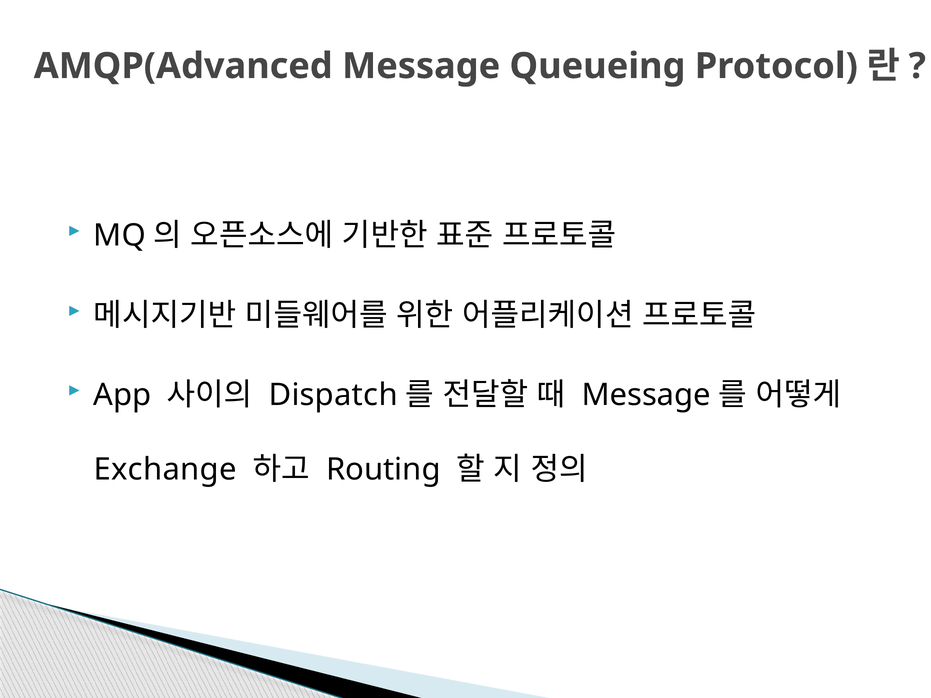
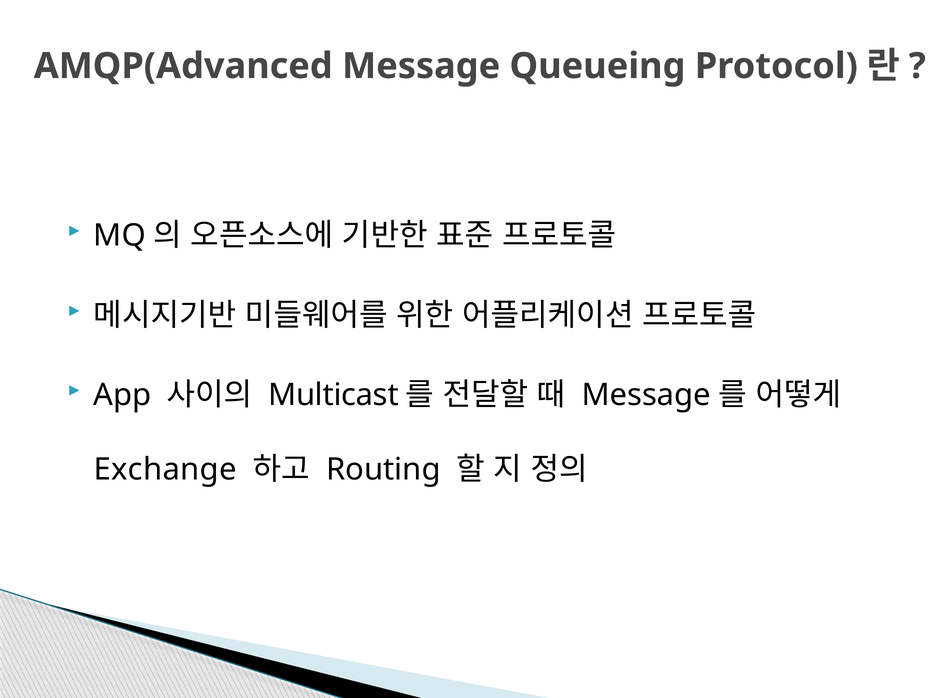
Dispatch: Dispatch -> Multicast
